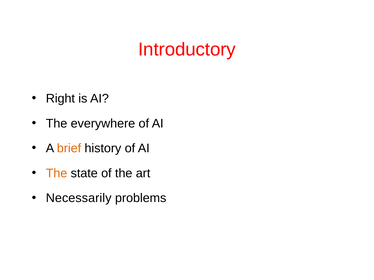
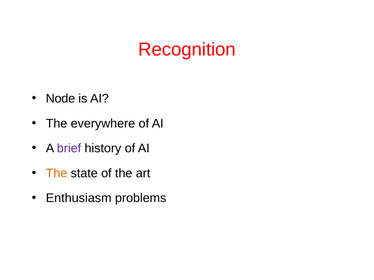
Introductory: Introductory -> Recognition
Right: Right -> Node
brief colour: orange -> purple
Necessarily: Necessarily -> Enthusiasm
